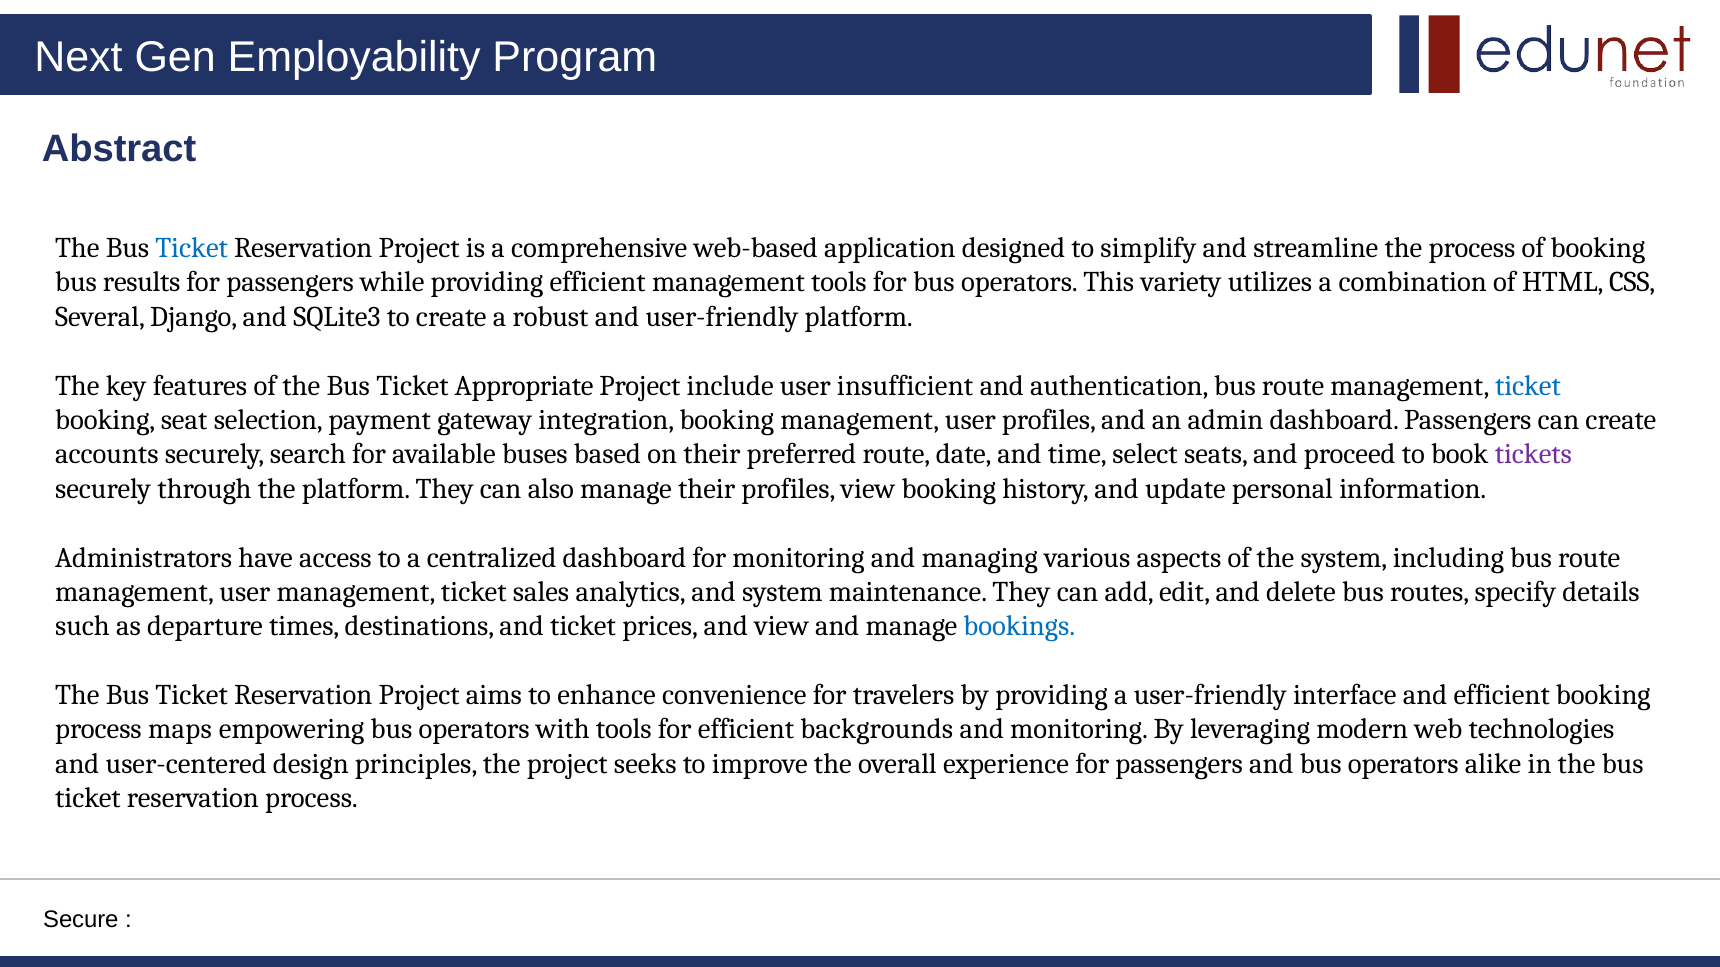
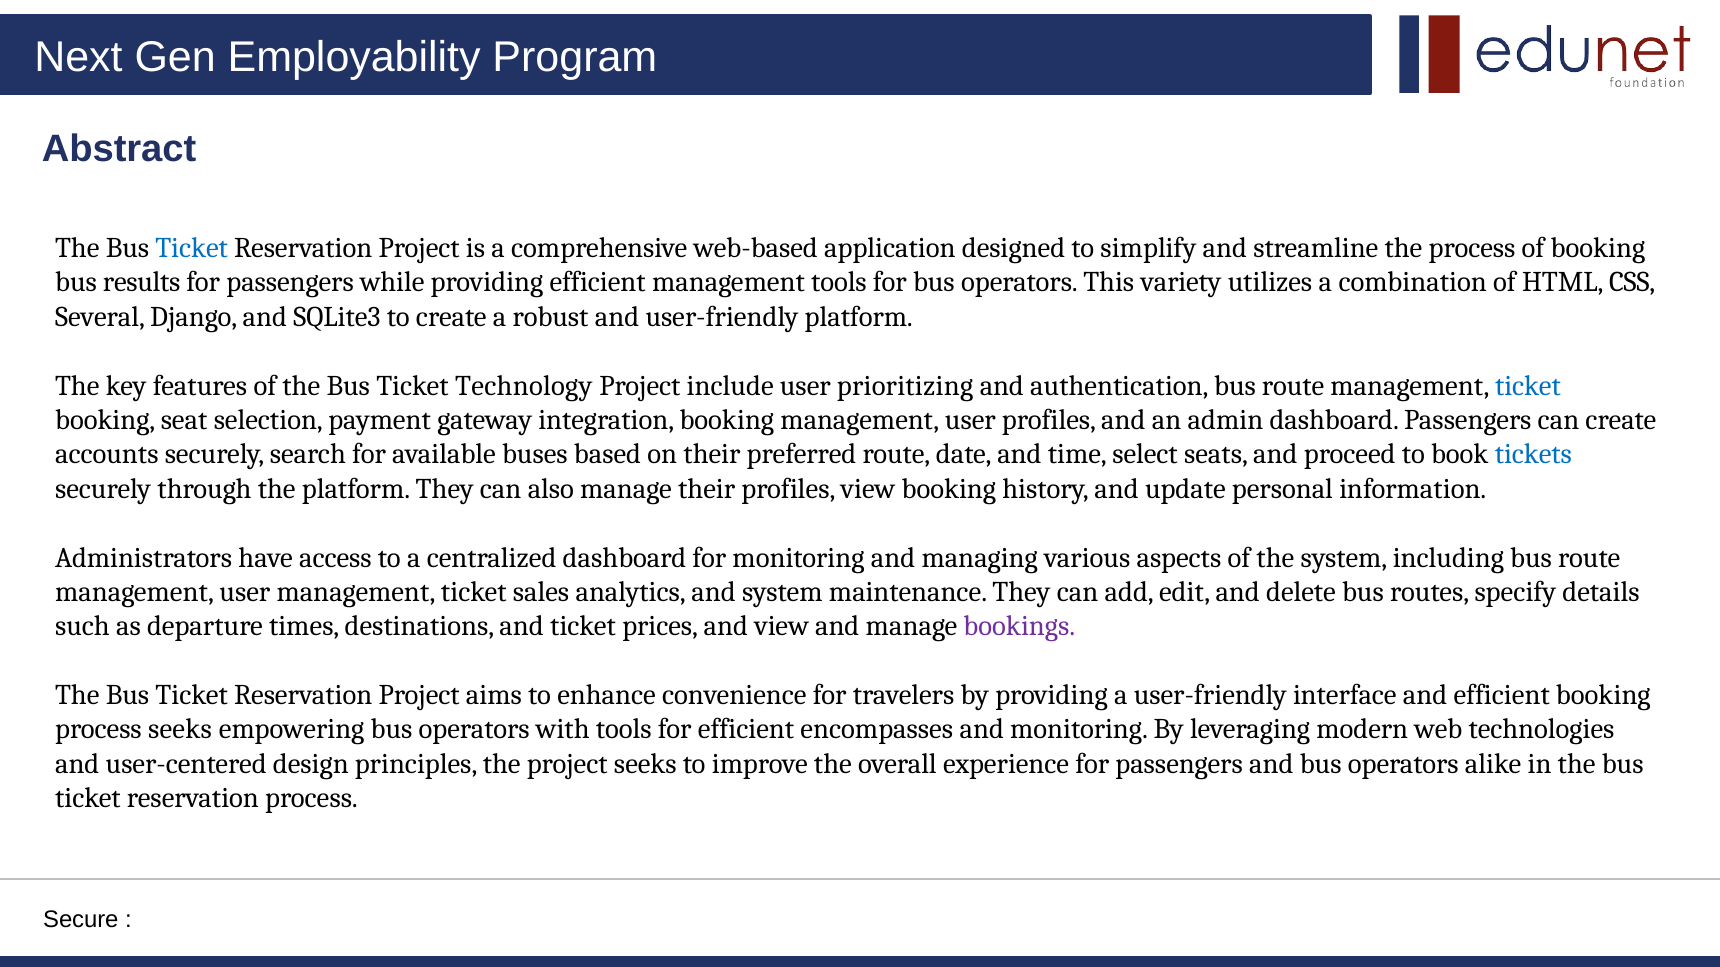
Appropriate: Appropriate -> Technology
insufficient: insufficient -> prioritizing
tickets colour: purple -> blue
bookings colour: blue -> purple
process maps: maps -> seeks
backgrounds: backgrounds -> encompasses
